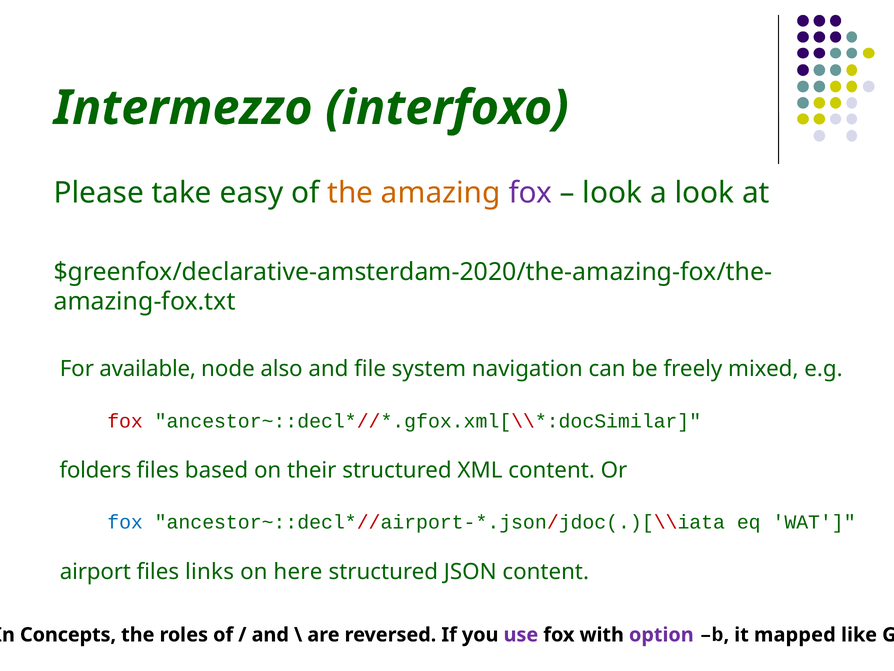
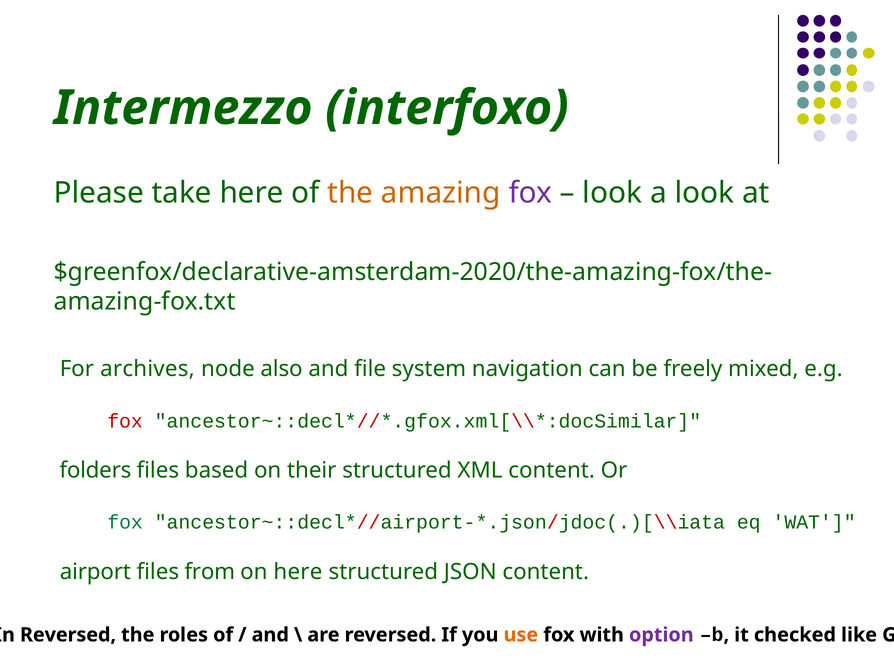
take easy: easy -> here
available: available -> archives
fox at (125, 522) colour: blue -> green
links: links -> from
Concepts at (68, 634): Concepts -> Reversed
use colour: purple -> orange
mapped: mapped -> checked
